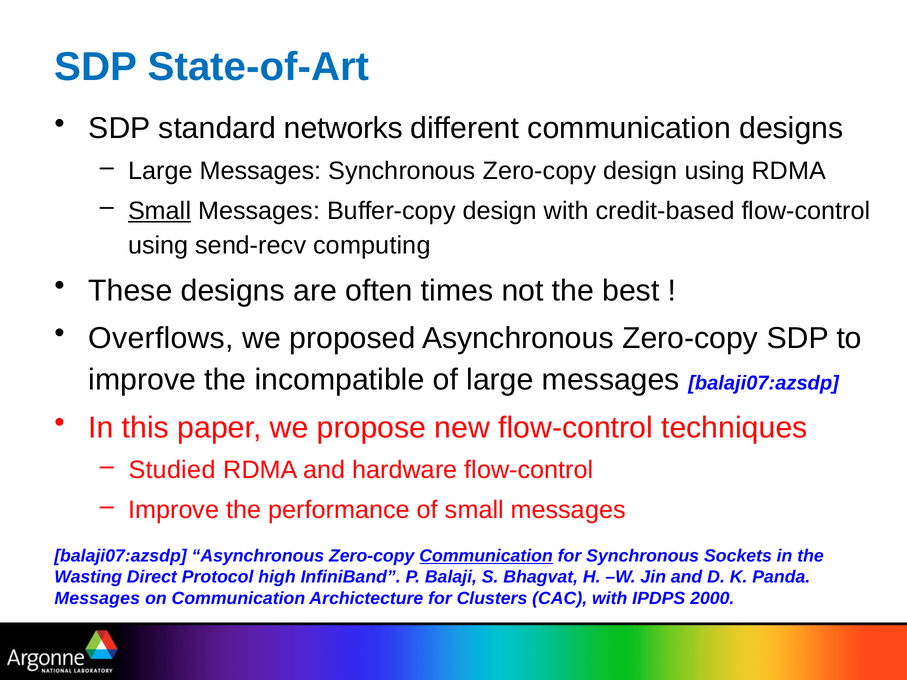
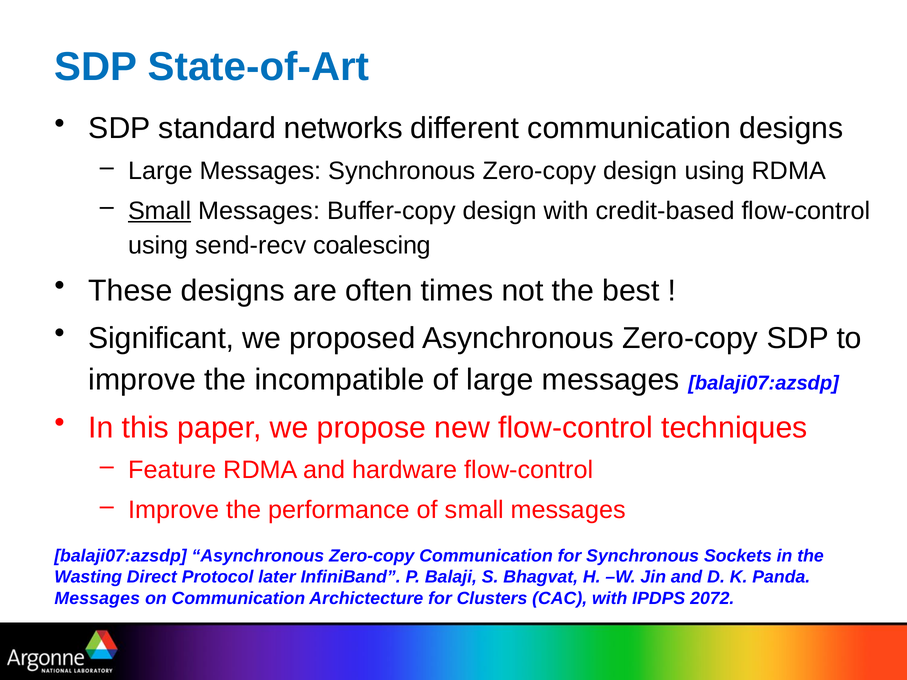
computing: computing -> coalescing
Overflows: Overflows -> Significant
Studied: Studied -> Feature
Communication at (486, 556) underline: present -> none
high: high -> later
2000: 2000 -> 2072
